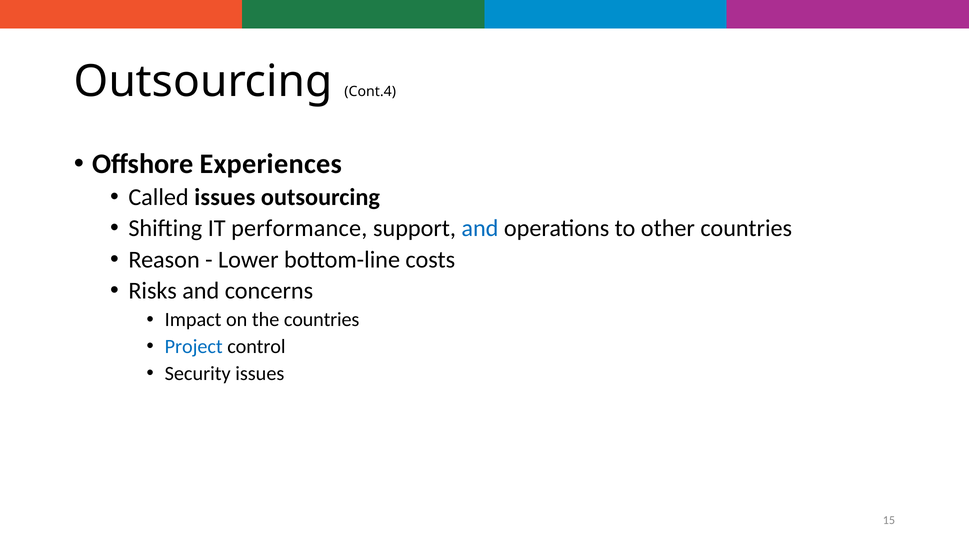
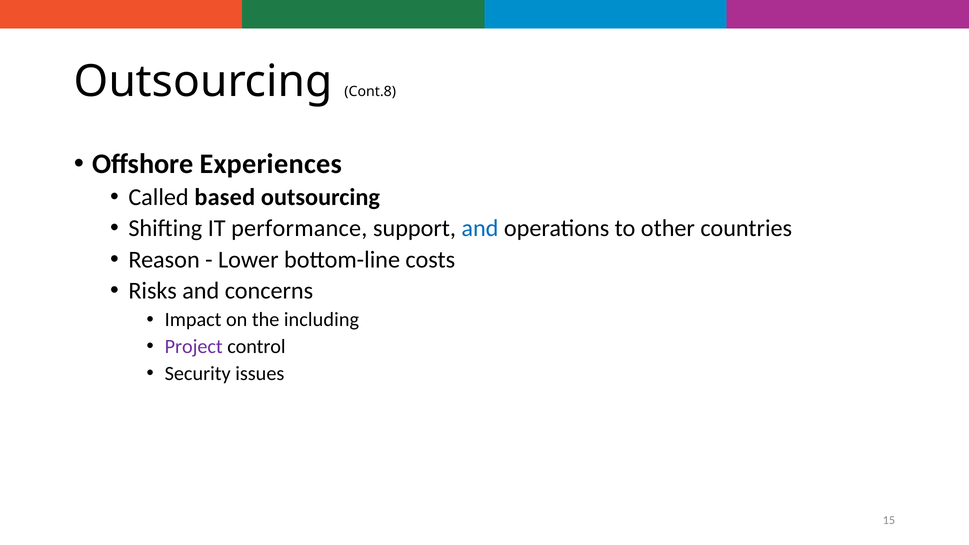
Cont.4: Cont.4 -> Cont.8
Called issues: issues -> based
the countries: countries -> including
Project colour: blue -> purple
